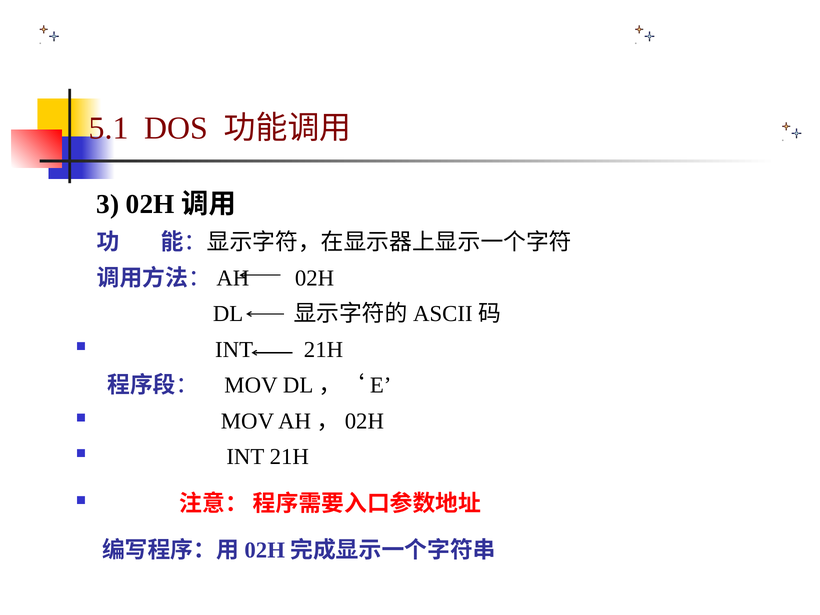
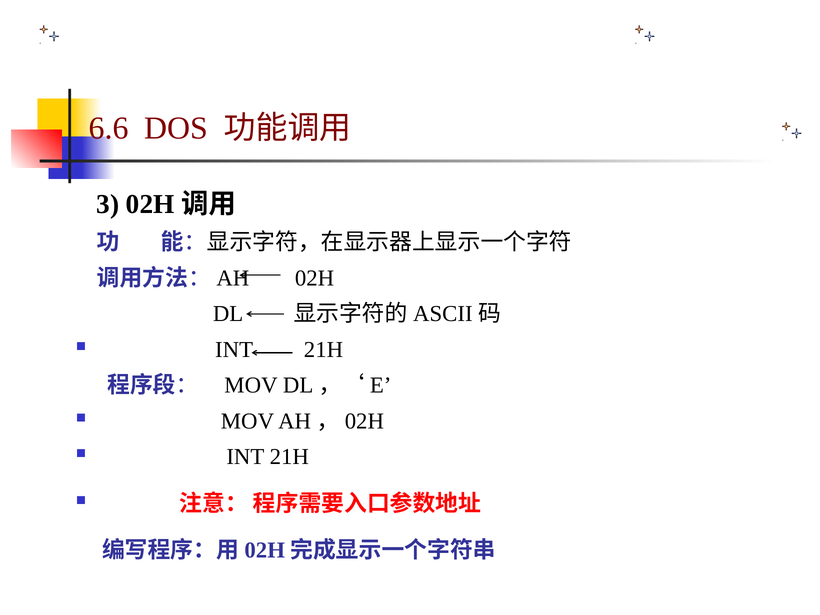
5.1: 5.1 -> 6.6
